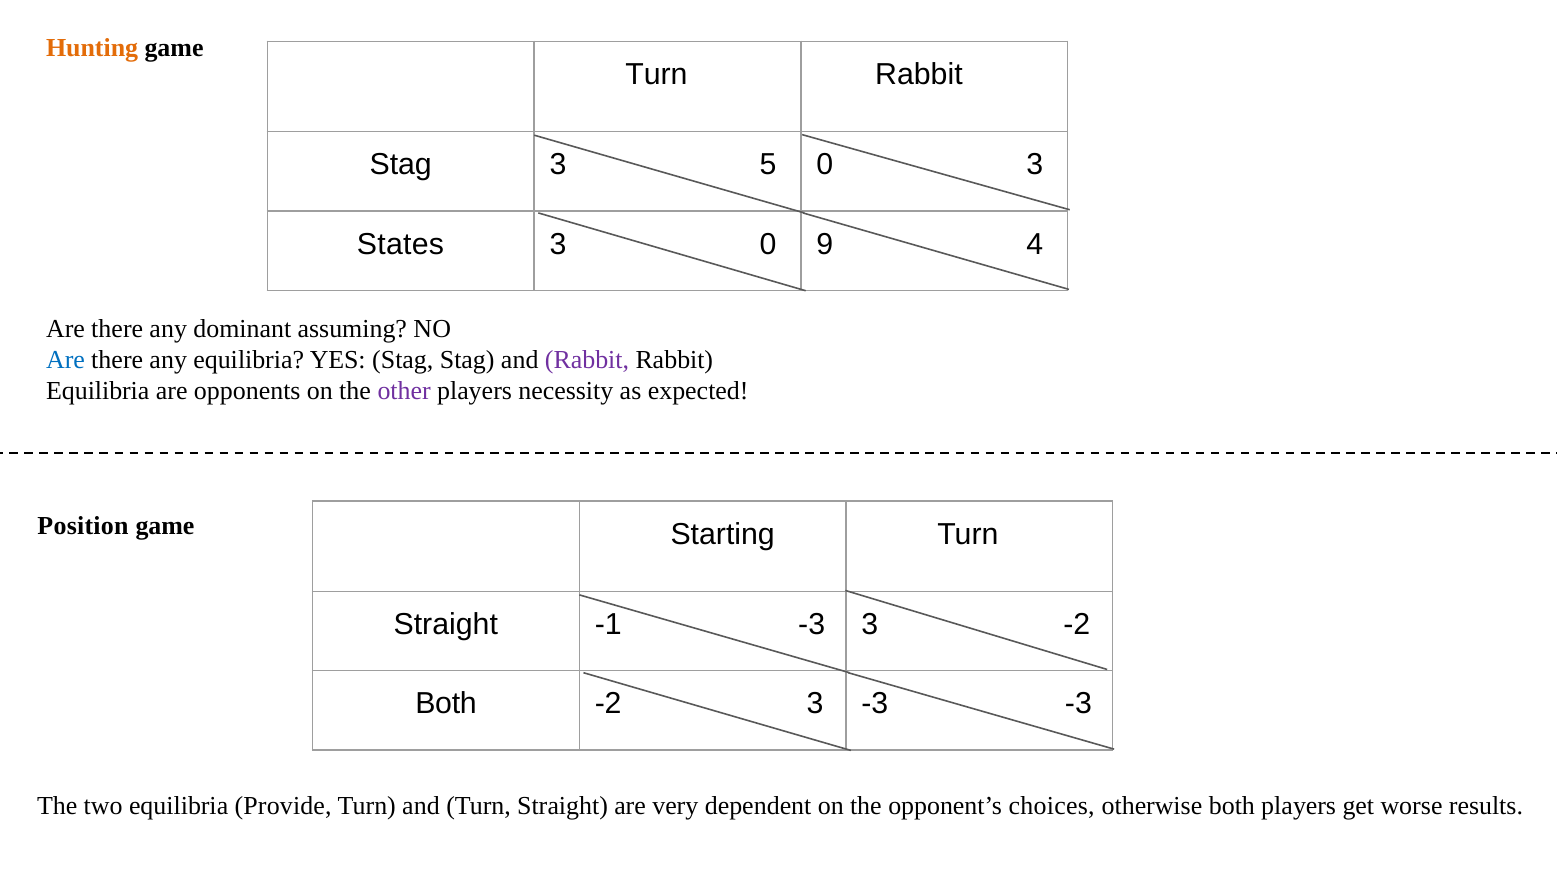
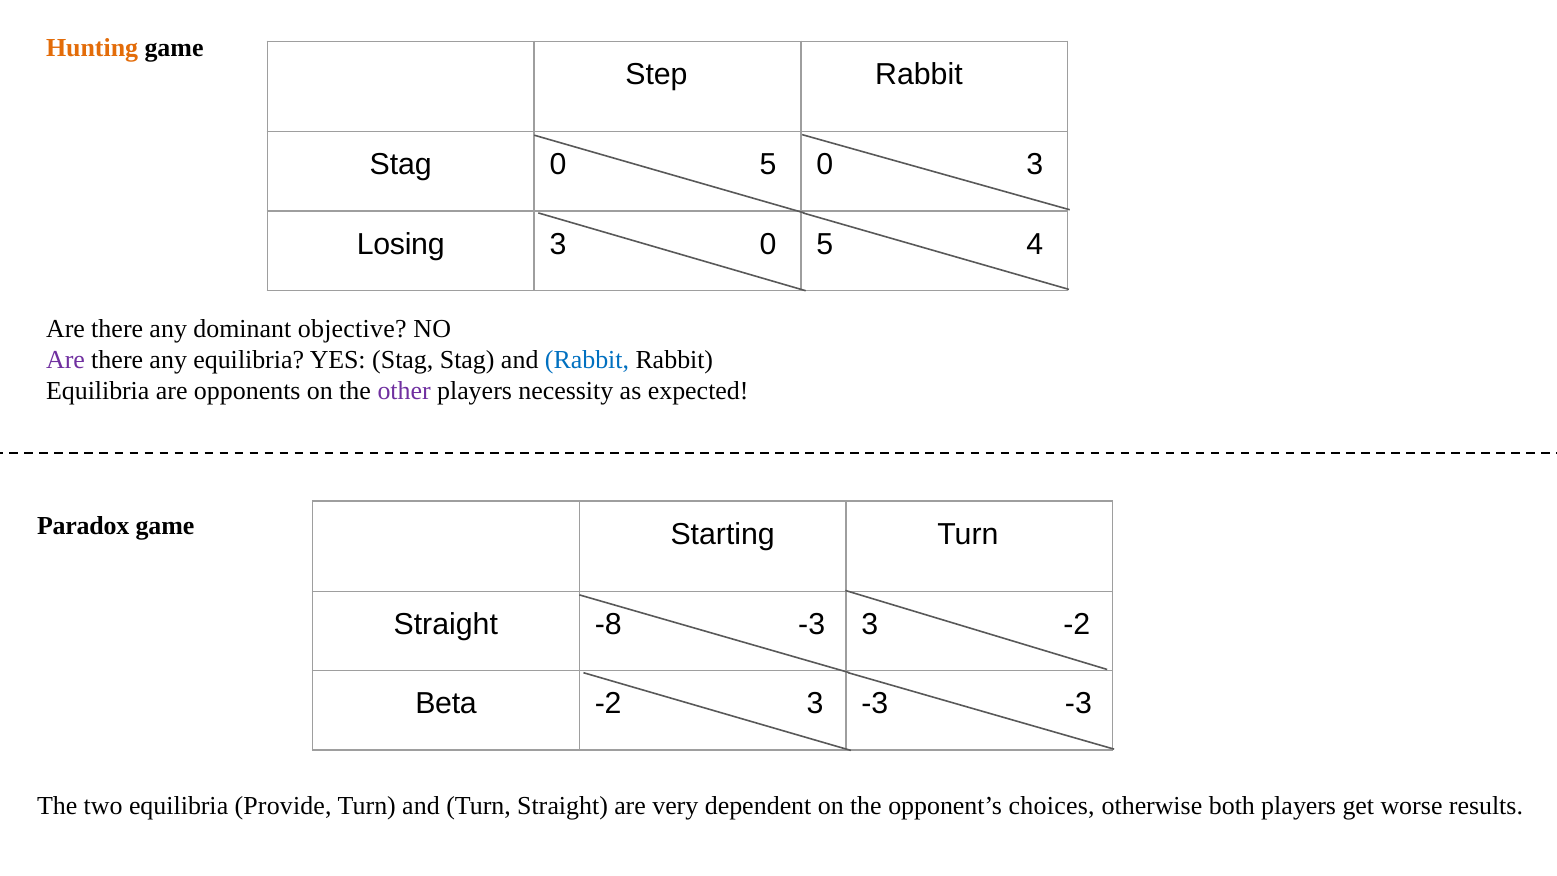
Turn at (656, 74): Turn -> Step
Stag 3: 3 -> 0
States: States -> Losing
3 0 9: 9 -> 5
assuming: assuming -> objective
Are at (65, 360) colour: blue -> purple
Rabbit at (587, 360) colour: purple -> blue
Position: Position -> Paradox
-1: -1 -> -8
Both at (446, 704): Both -> Beta
